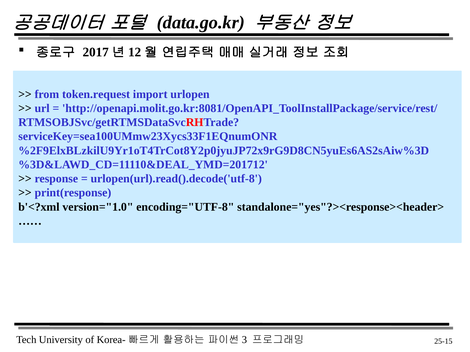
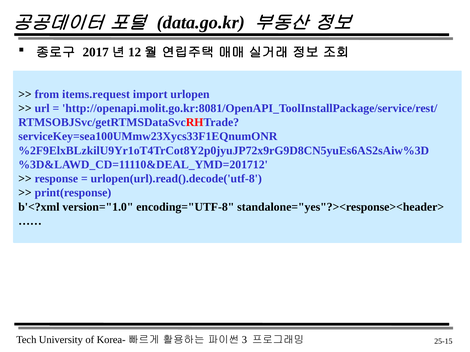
token.request: token.request -> items.request
